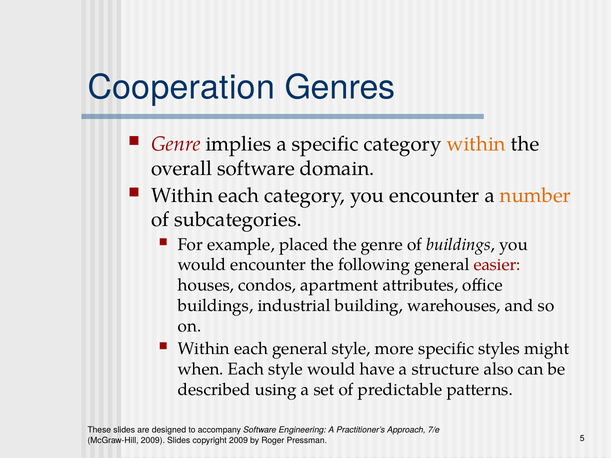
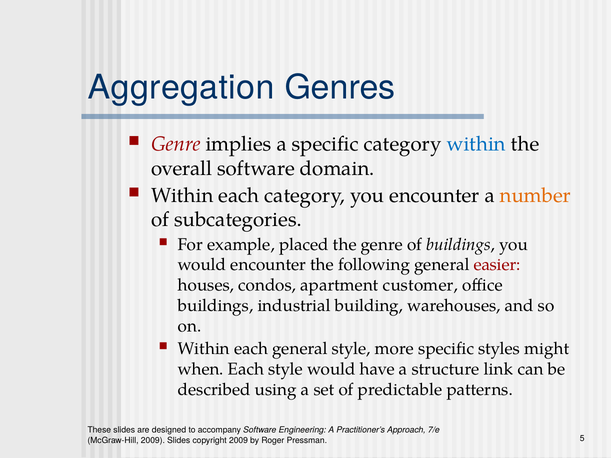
Cooperation: Cooperation -> Aggregation
within at (476, 144) colour: orange -> blue
attributes: attributes -> customer
also: also -> link
